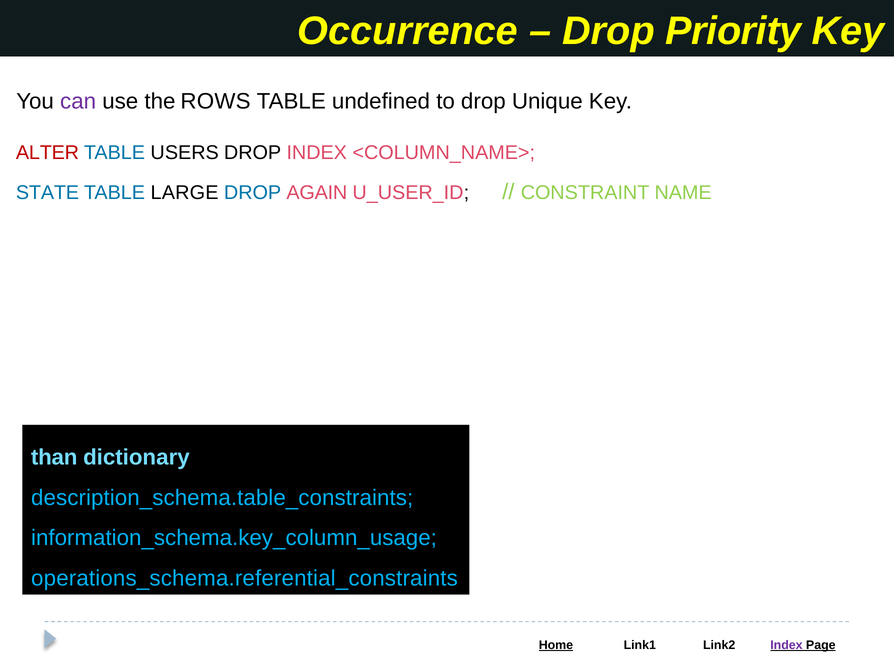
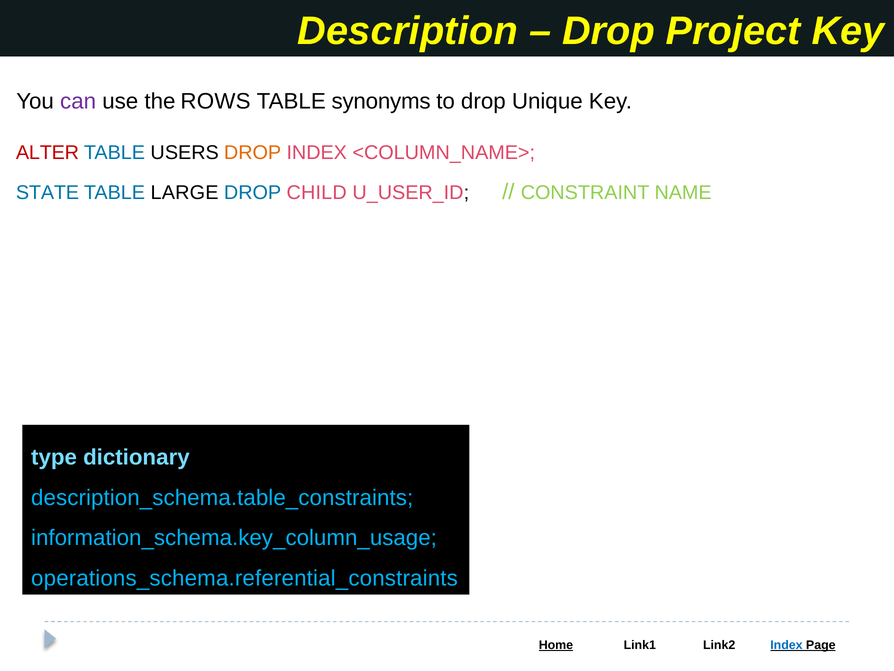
Occurrence: Occurrence -> Description
Priority: Priority -> Project
undefined: undefined -> synonyms
DROP at (253, 153) colour: black -> orange
AGAIN: AGAIN -> CHILD
than: than -> type
Index at (786, 645) colour: purple -> blue
